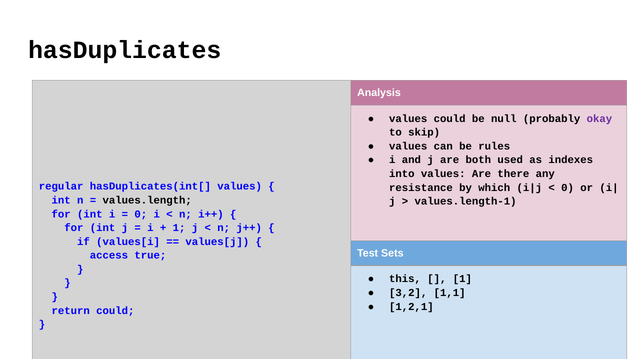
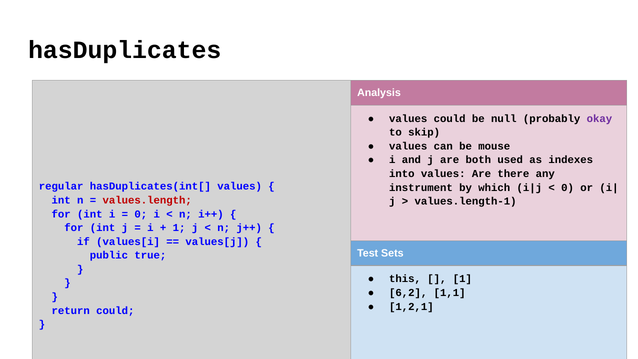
rules: rules -> mouse
resistance: resistance -> instrument
values.length colour: black -> red
access: access -> public
3,2: 3,2 -> 6,2
